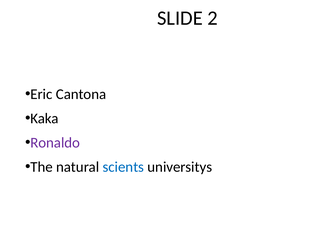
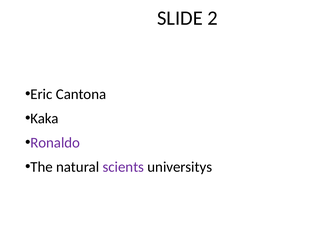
scients colour: blue -> purple
